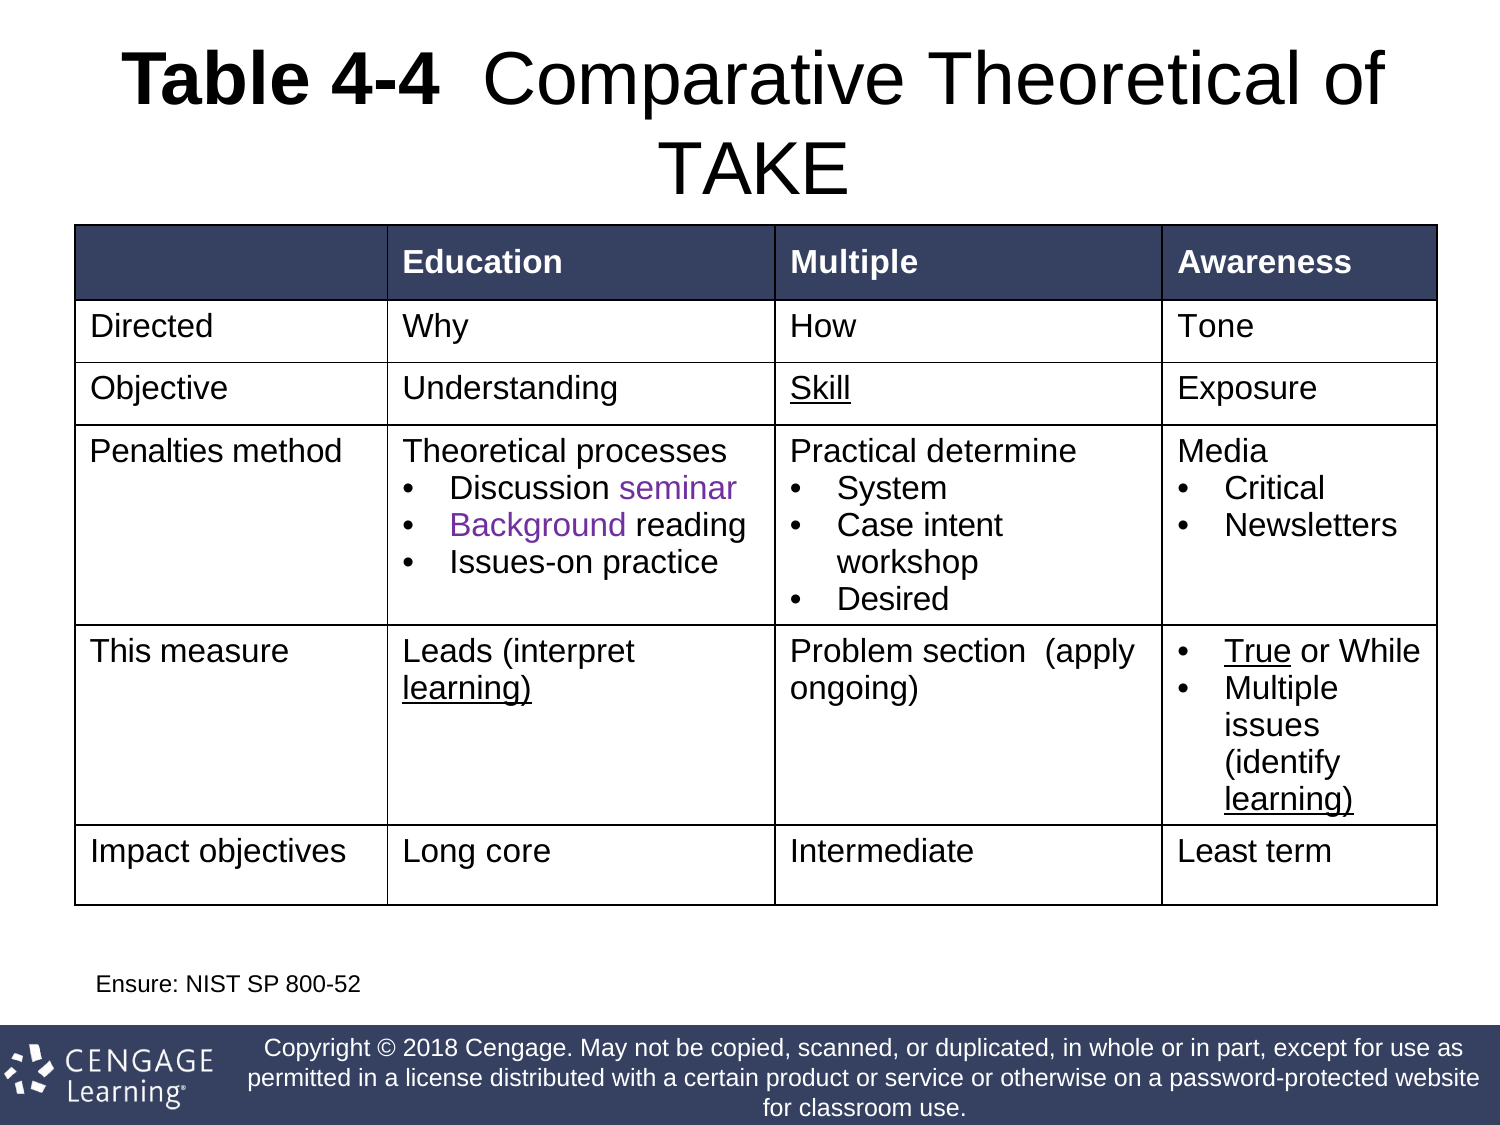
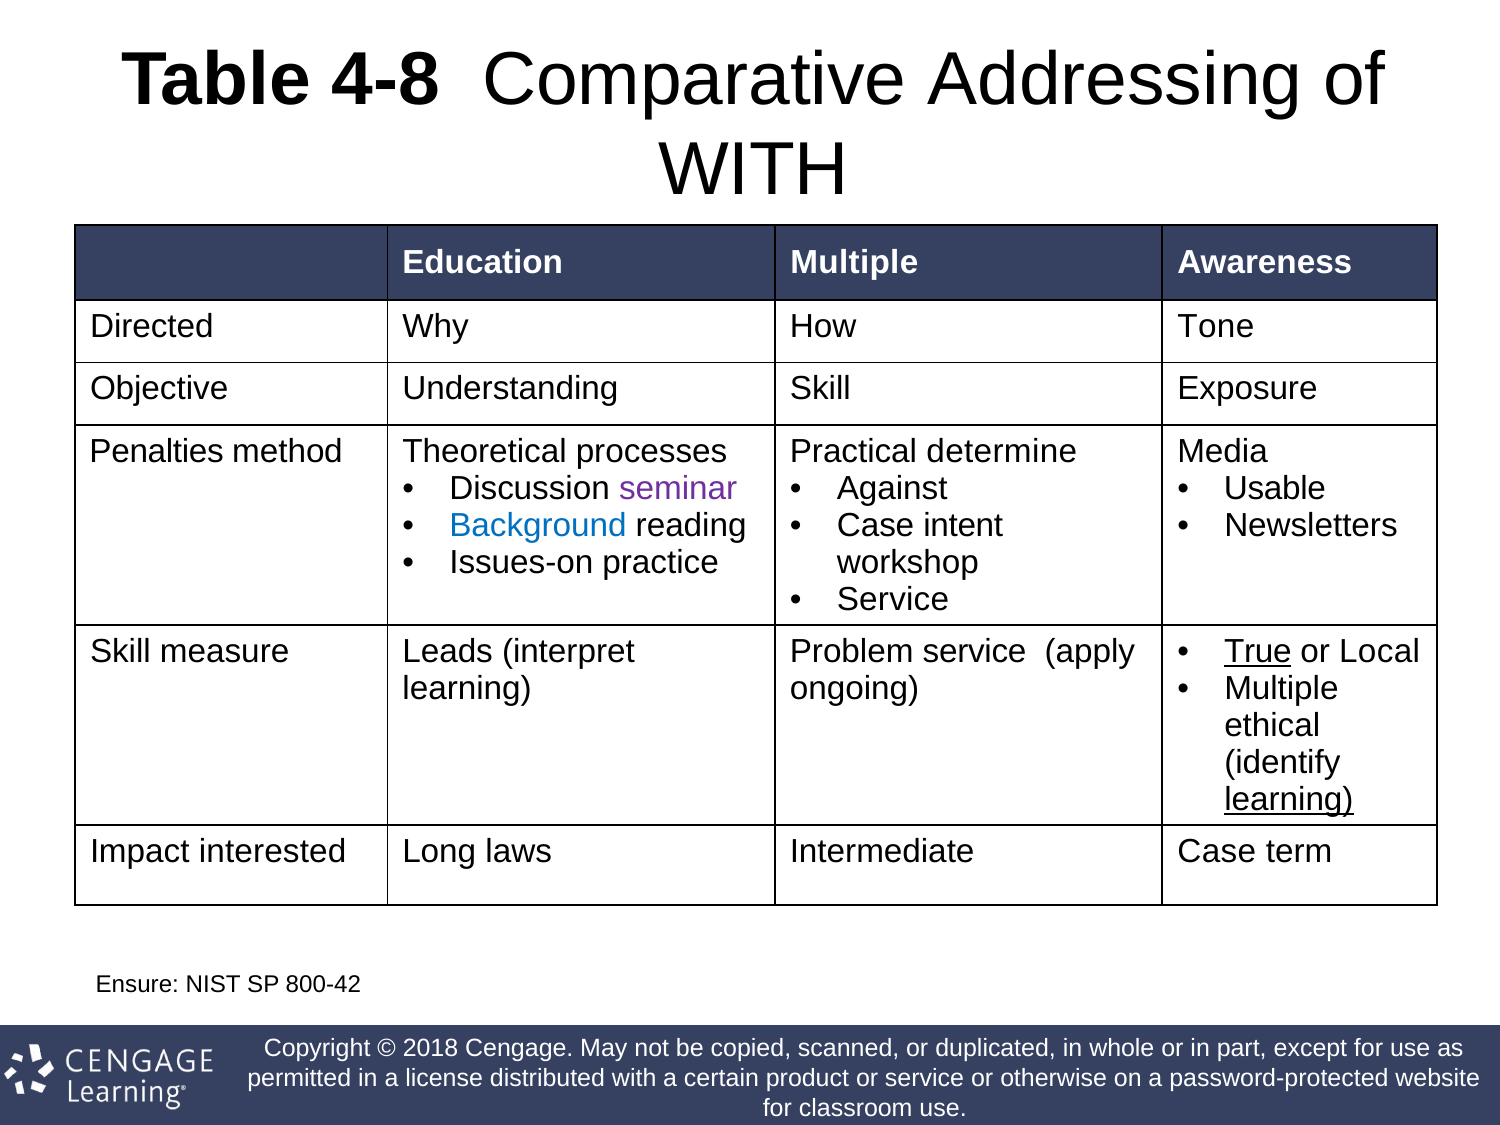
4-4: 4-4 -> 4-8
Comparative Theoretical: Theoretical -> Addressing
TAKE at (754, 170): TAKE -> WITH
Skill at (820, 389) underline: present -> none
System: System -> Against
Critical: Critical -> Usable
Background colour: purple -> blue
Desired at (893, 600): Desired -> Service
While: While -> Local
This at (120, 652): This -> Skill
Problem section: section -> service
learning at (467, 689) underline: present -> none
issues: issues -> ethical
objectives: objectives -> interested
core: core -> laws
Intermediate Least: Least -> Case
800-52: 800-52 -> 800-42
